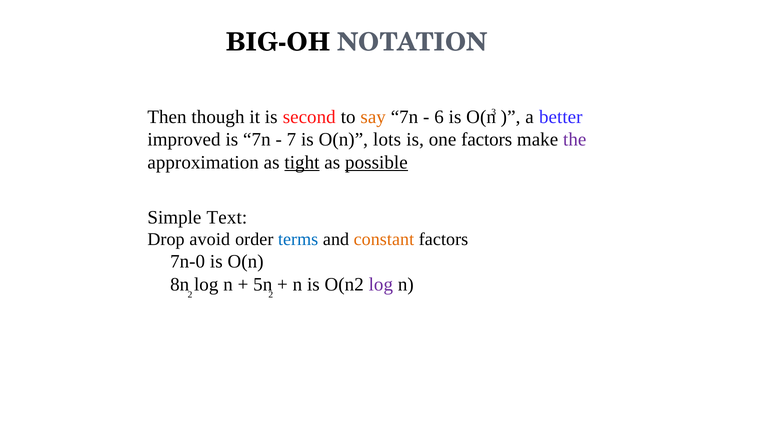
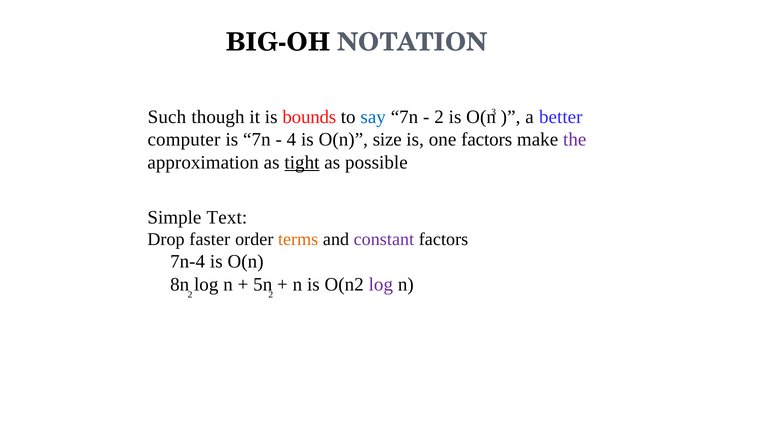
Then: Then -> Such
second: second -> bounds
say colour: orange -> blue
6 at (439, 117): 6 -> 2
improved: improved -> computer
7: 7 -> 4
lots: lots -> size
possible underline: present -> none
avoid: avoid -> faster
terms colour: blue -> orange
constant colour: orange -> purple
7n-0: 7n-0 -> 7n-4
